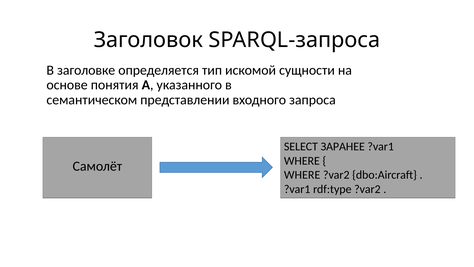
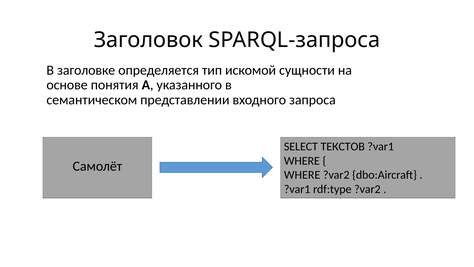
ЗАРАНЕЕ: ЗАРАНЕЕ -> ТЕКСТОВ
